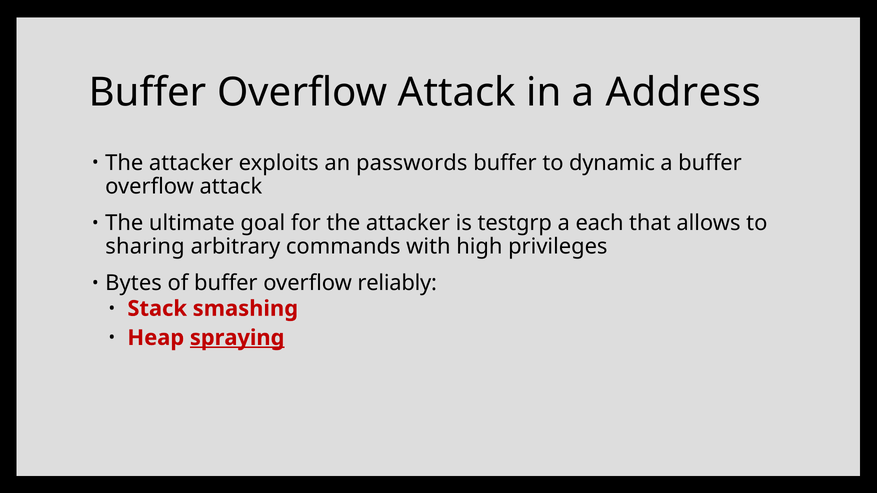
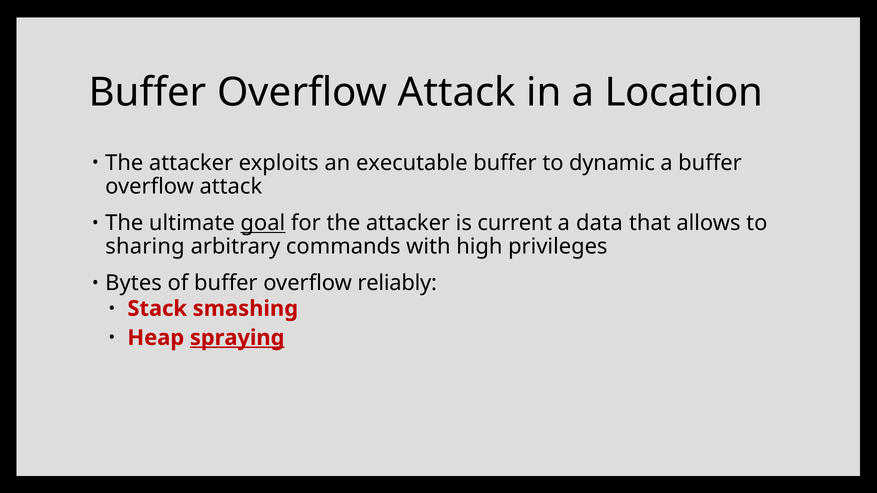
Address: Address -> Location
passwords: passwords -> executable
goal underline: none -> present
testgrp: testgrp -> current
each: each -> data
